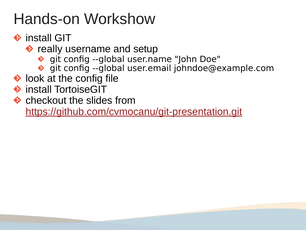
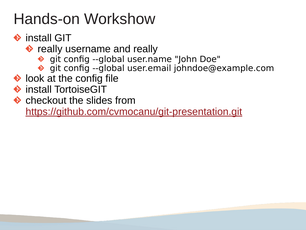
and setup: setup -> really
